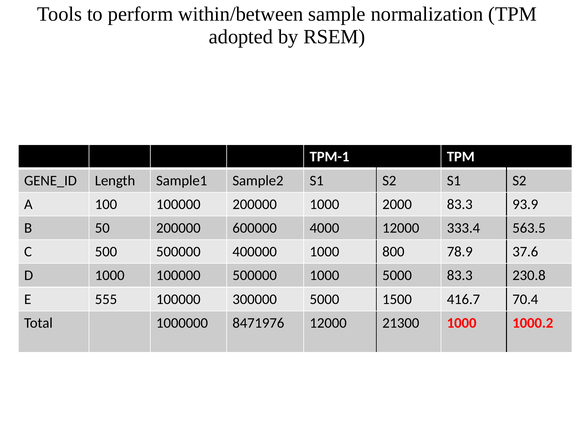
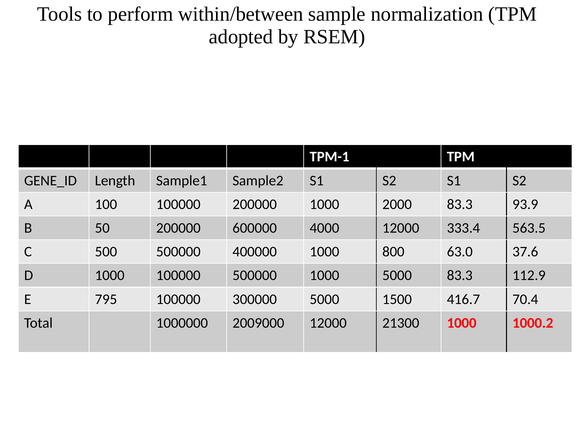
78.9: 78.9 -> 63.0
230.8: 230.8 -> 112.9
555: 555 -> 795
8471976: 8471976 -> 2009000
